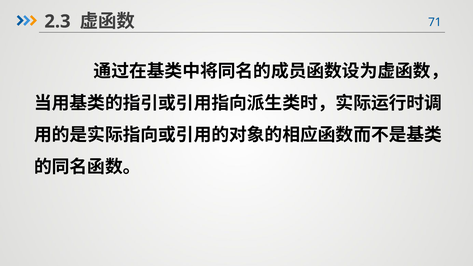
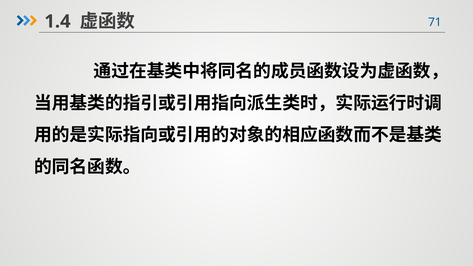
2.3: 2.3 -> 1.4
